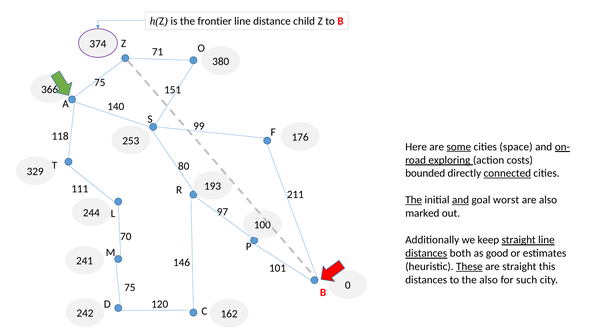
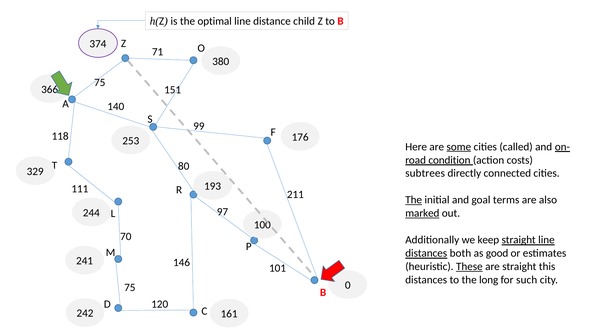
frontier: frontier -> optimal
space: space -> called
exploring: exploring -> condition
bounded: bounded -> subtrees
connected underline: present -> none
and at (461, 200) underline: present -> none
worst: worst -> terms
marked underline: none -> present
the also: also -> long
162: 162 -> 161
